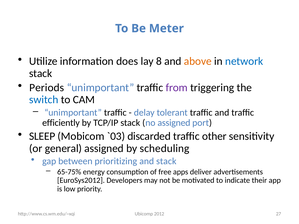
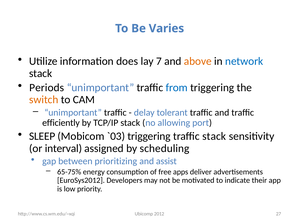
Meter: Meter -> Varies
8: 8 -> 7
from colour: purple -> blue
switch colour: blue -> orange
no assigned: assigned -> allowing
discarded at (149, 136): discarded -> triggering
traffic other: other -> stack
general: general -> interval
and stack: stack -> assist
